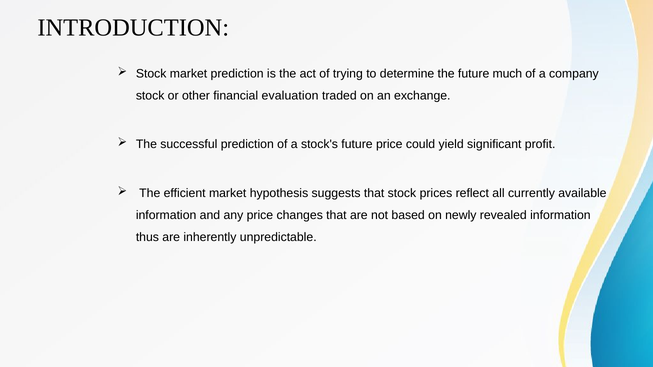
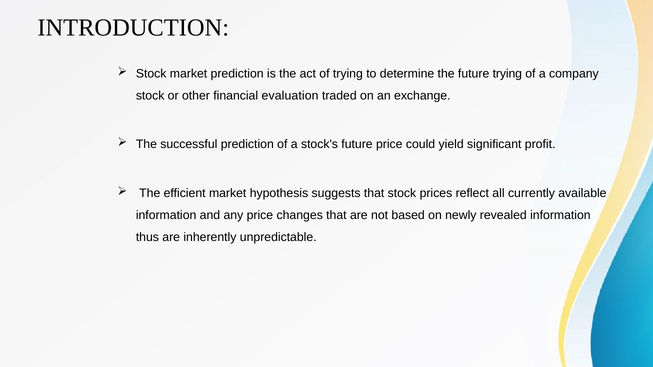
future much: much -> trying
